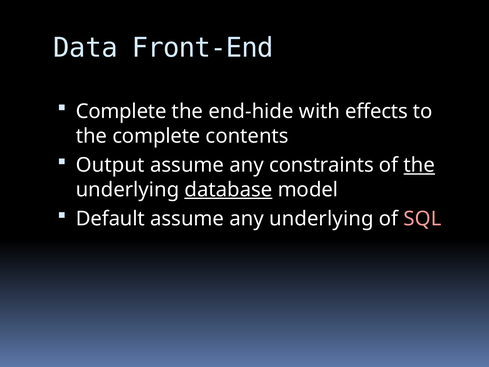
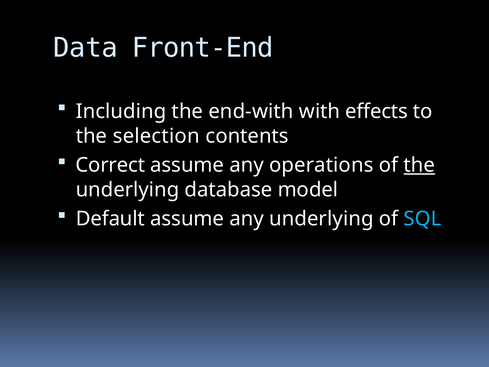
Complete at (121, 111): Complete -> Including
end-hide: end-hide -> end-with
the complete: complete -> selection
Output: Output -> Correct
constraints: constraints -> operations
database underline: present -> none
SQL colour: pink -> light blue
